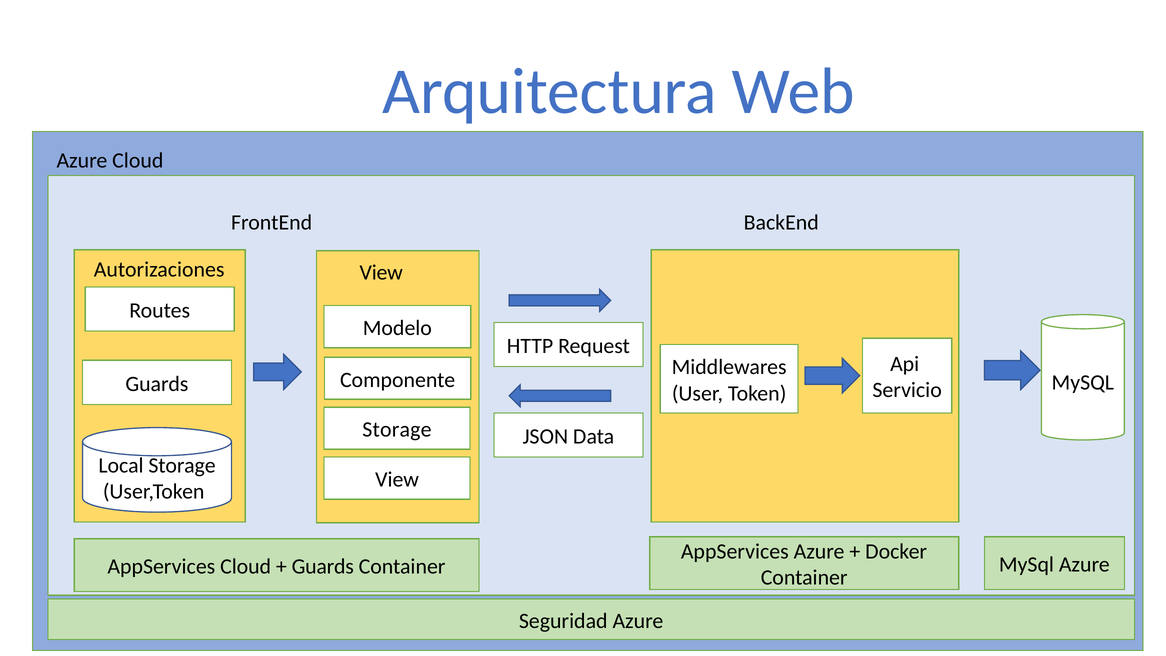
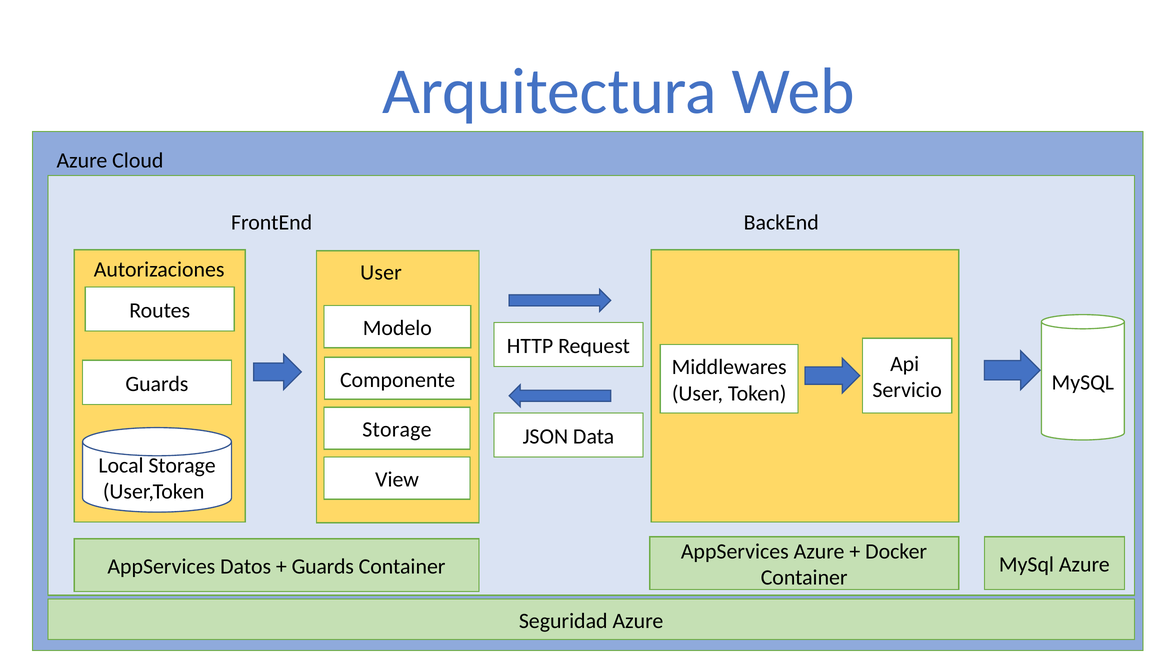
View at (381, 273): View -> User
AppServices Cloud: Cloud -> Datos
